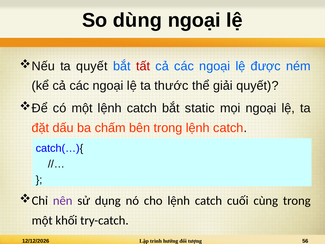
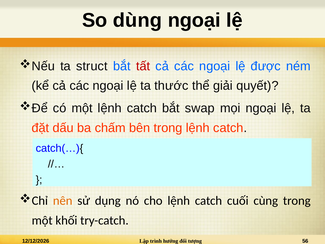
ta quyết: quyết -> struct
static: static -> swap
nên colour: purple -> orange
